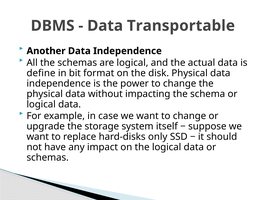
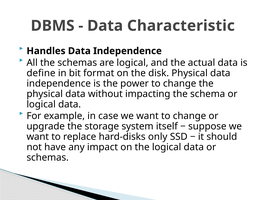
Transportable: Transportable -> Characteristic
Another: Another -> Handles
